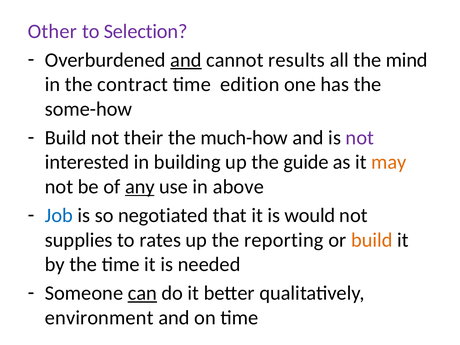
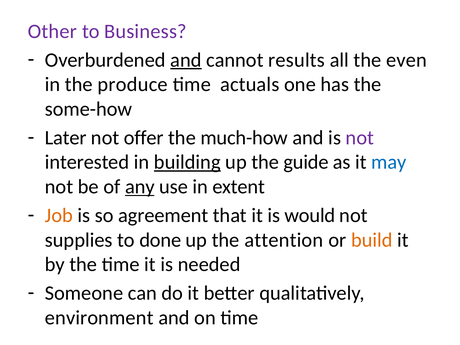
Selection: Selection -> Business
mind: mind -> even
contract: contract -> produce
edition: edition -> actuals
Build at (66, 138): Build -> Later
their: their -> offer
building underline: none -> present
may colour: orange -> blue
above: above -> extent
Job colour: blue -> orange
negotiated: negotiated -> agreement
rates: rates -> done
reporting: reporting -> attention
can underline: present -> none
